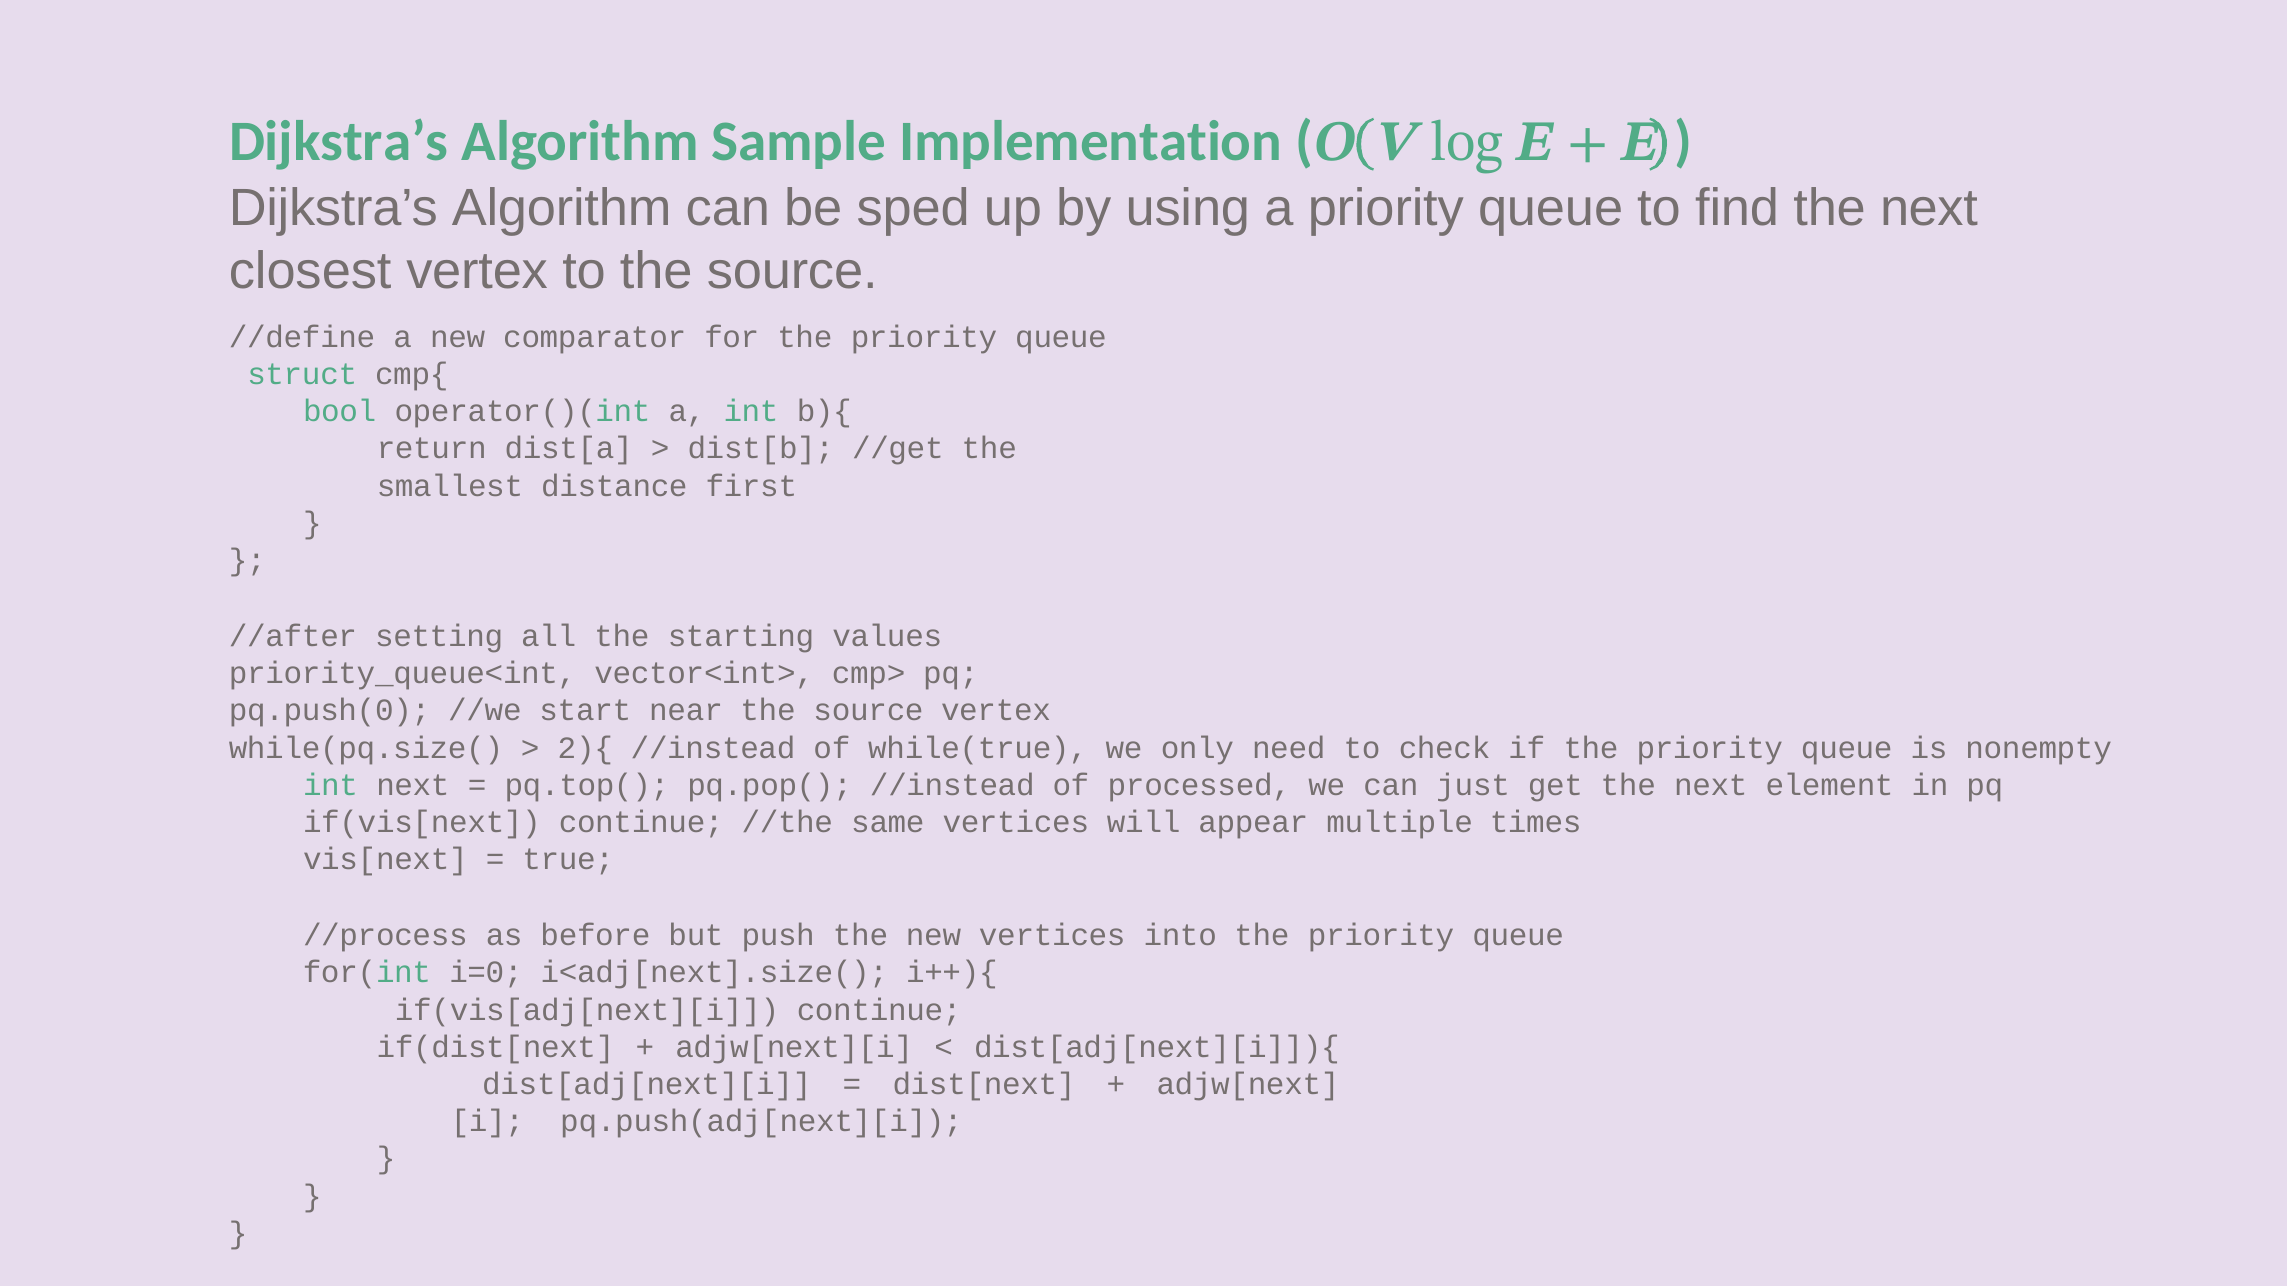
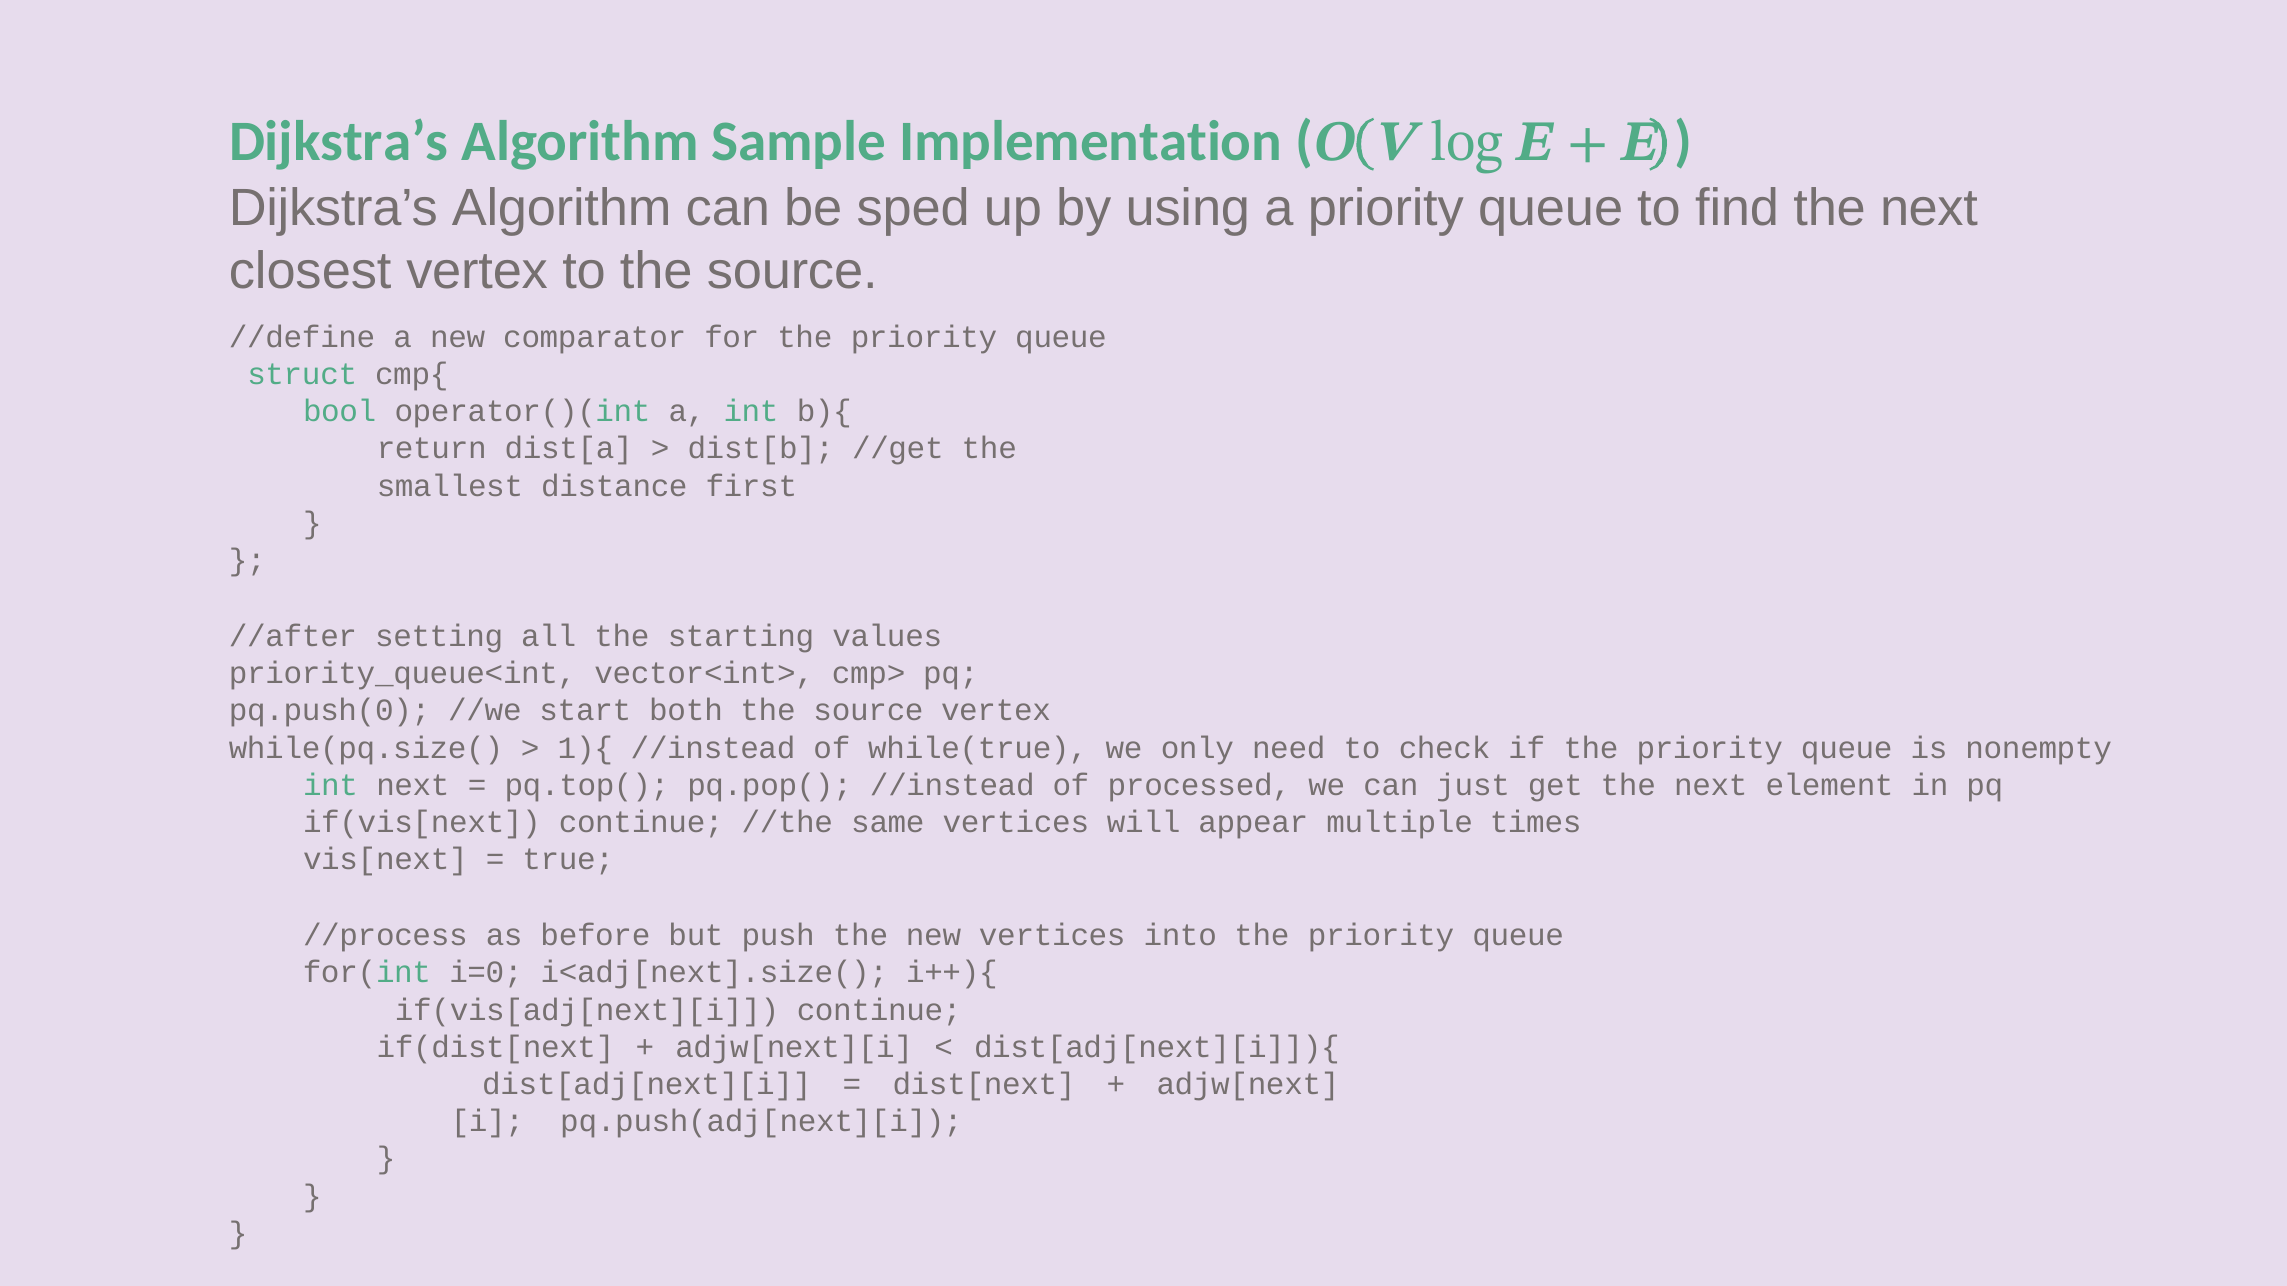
near: near -> both
2){: 2){ -> 1){
